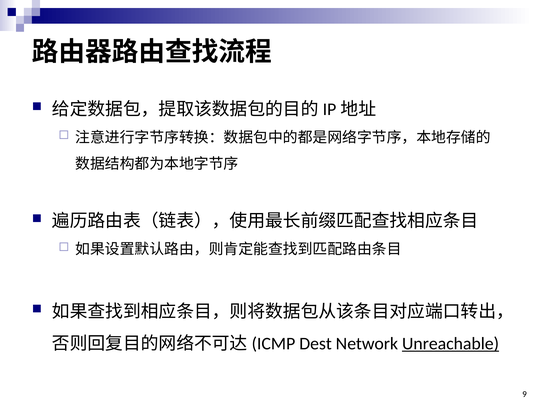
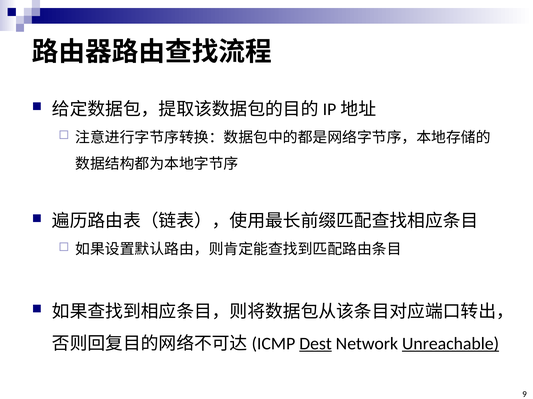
Dest underline: none -> present
